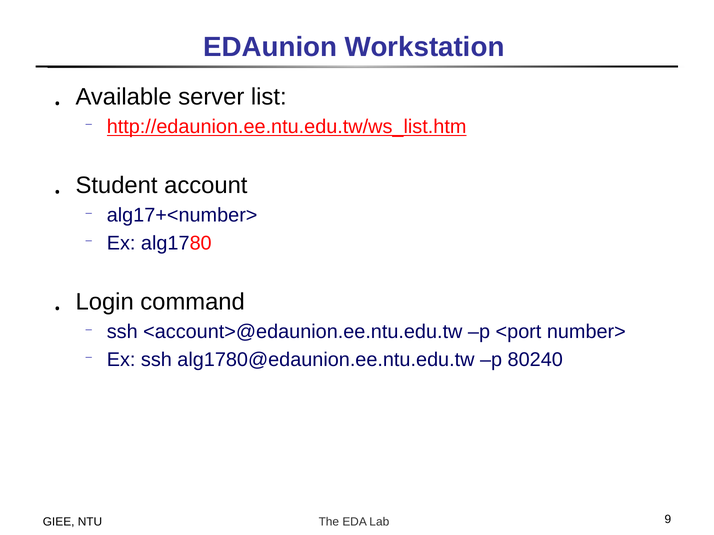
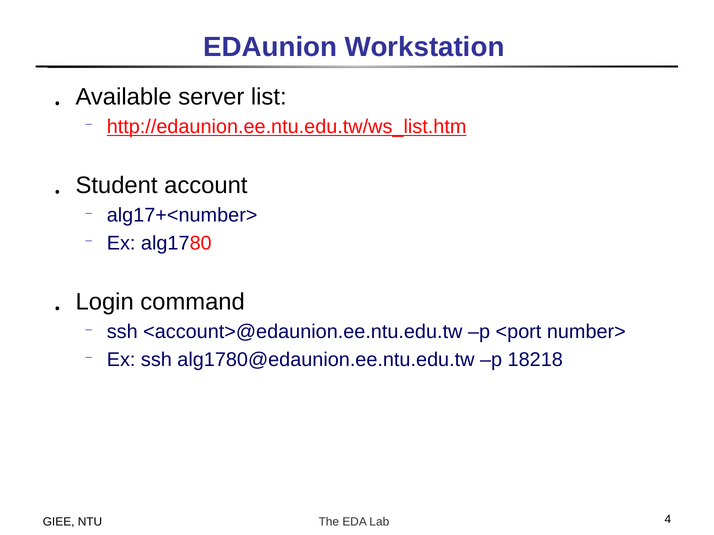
80240: 80240 -> 18218
9: 9 -> 4
